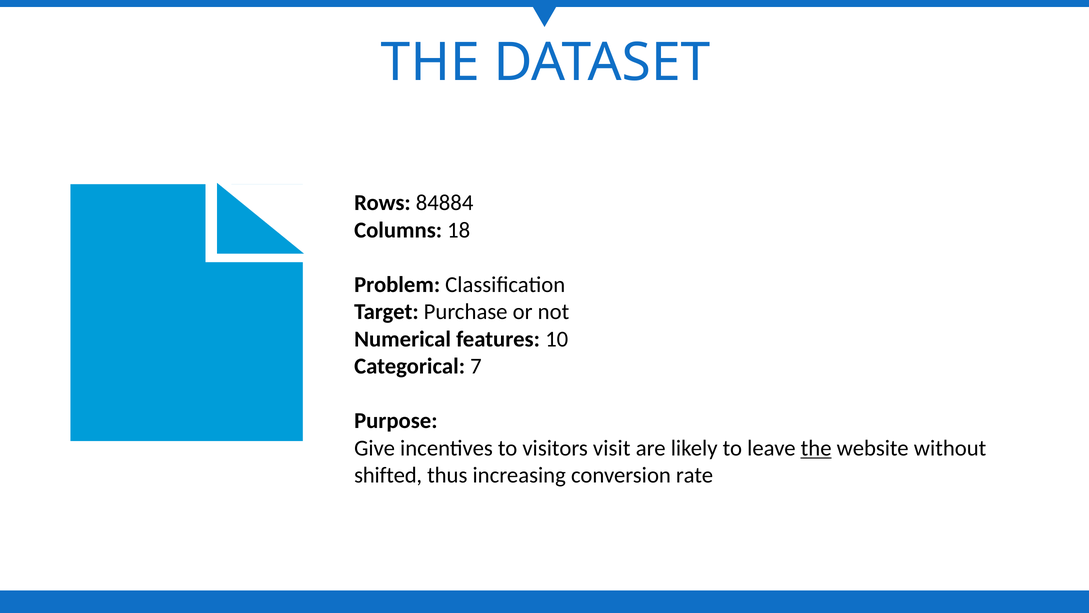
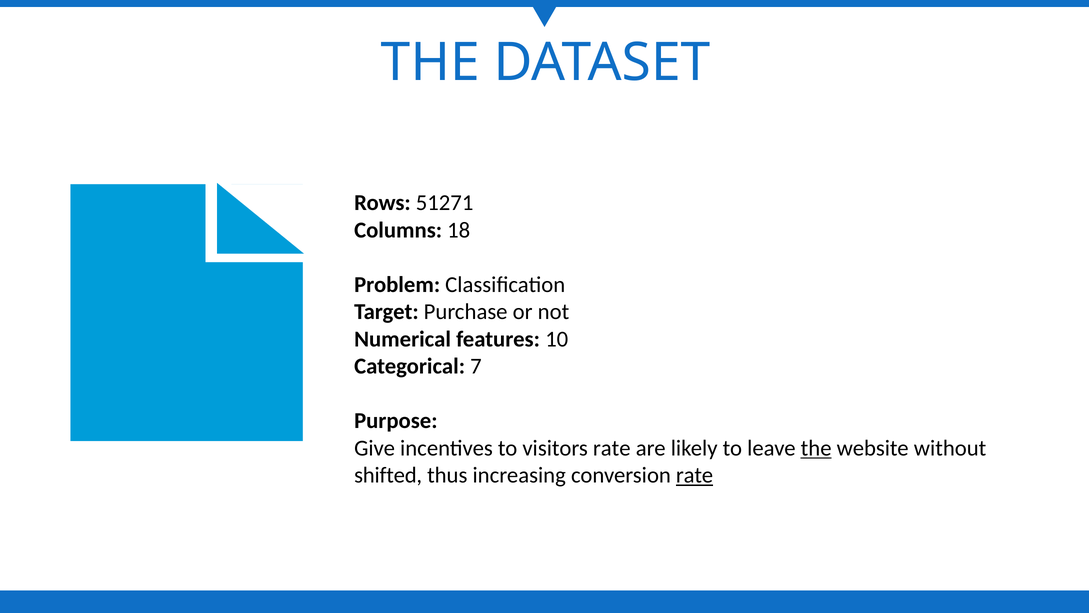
84884: 84884 -> 51271
visitors visit: visit -> rate
rate at (695, 475) underline: none -> present
